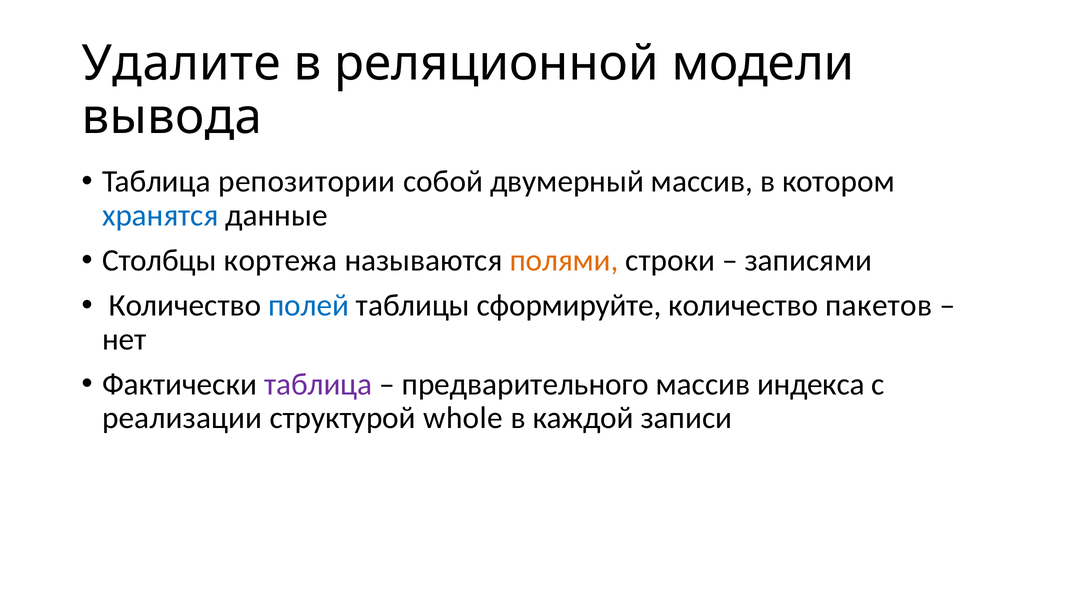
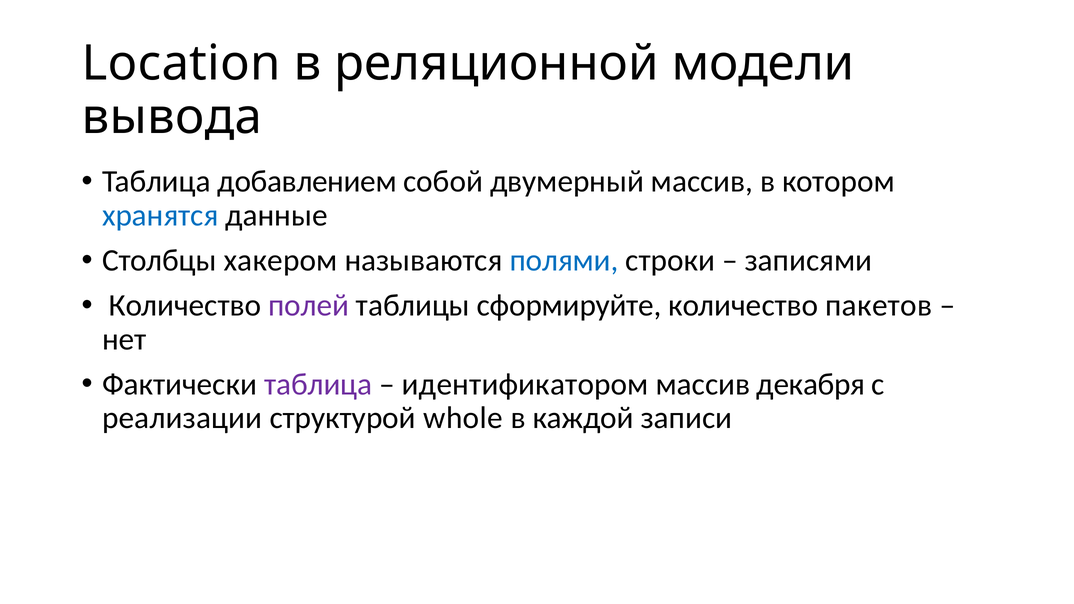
Удалите: Удалите -> Location
репозитории: репозитории -> добавлением
кортежа: кортежа -> хакером
полями colour: orange -> blue
полей colour: blue -> purple
предварительного: предварительного -> идентификатором
индекса: индекса -> декабря
